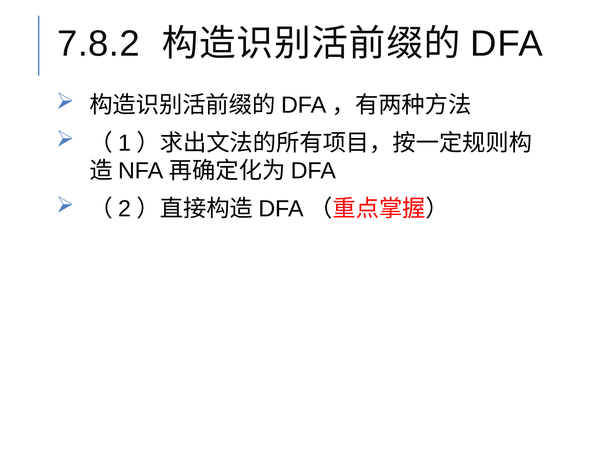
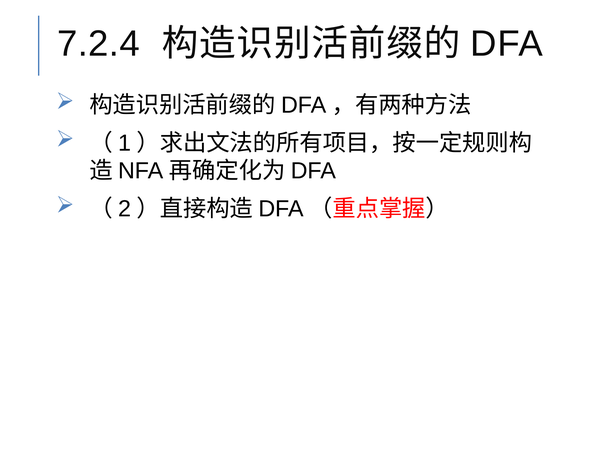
7.8.2: 7.8.2 -> 7.2.4
